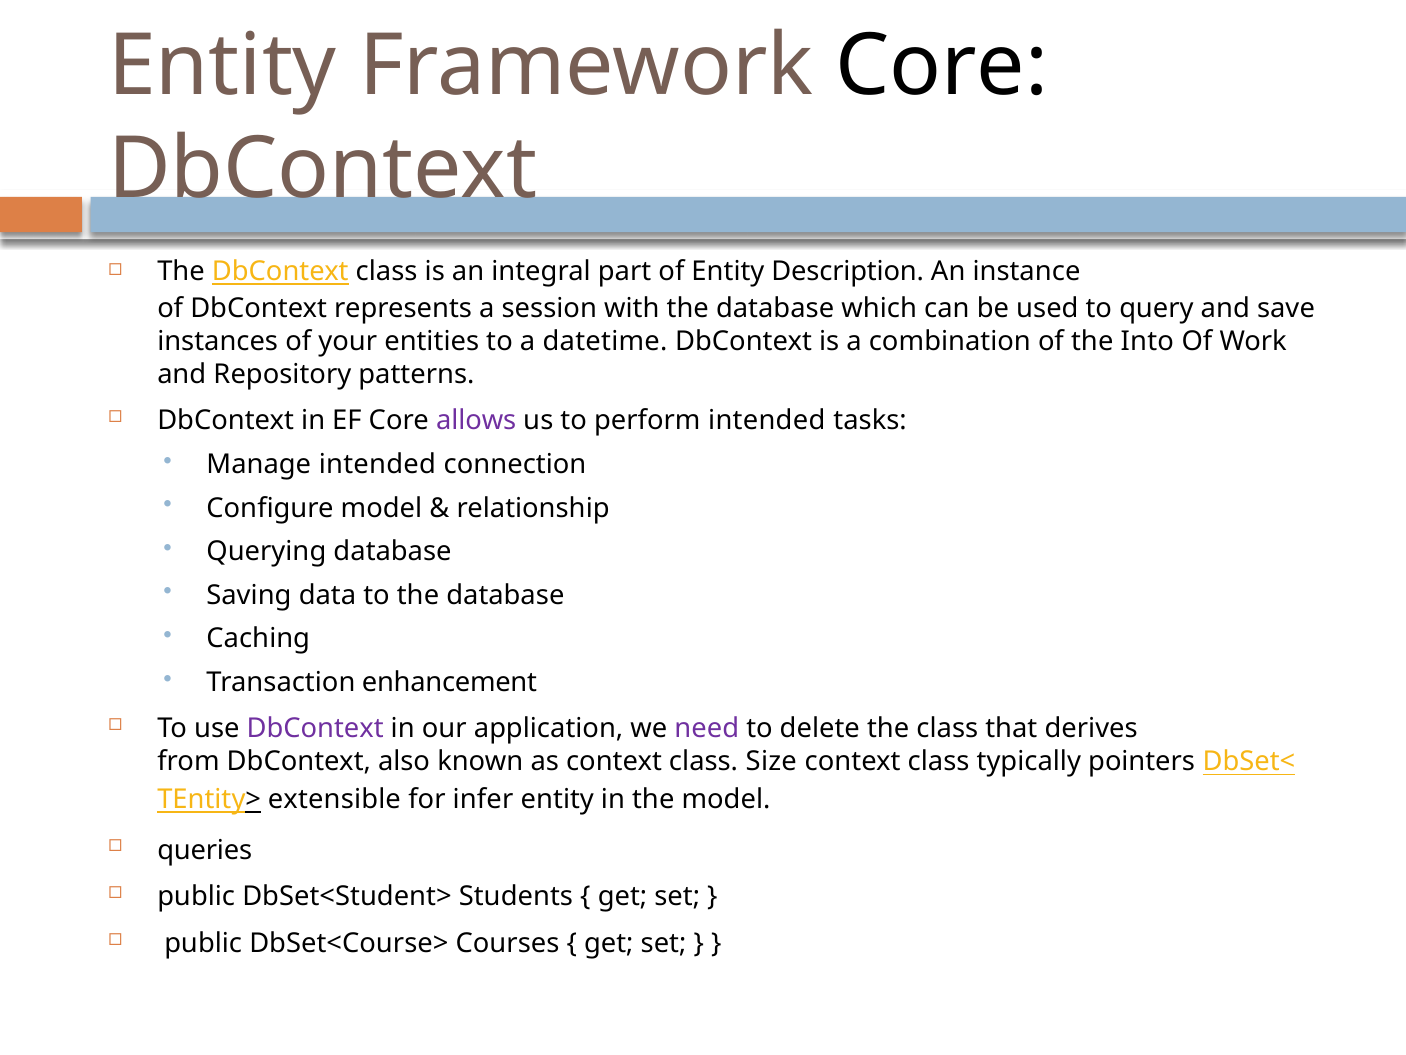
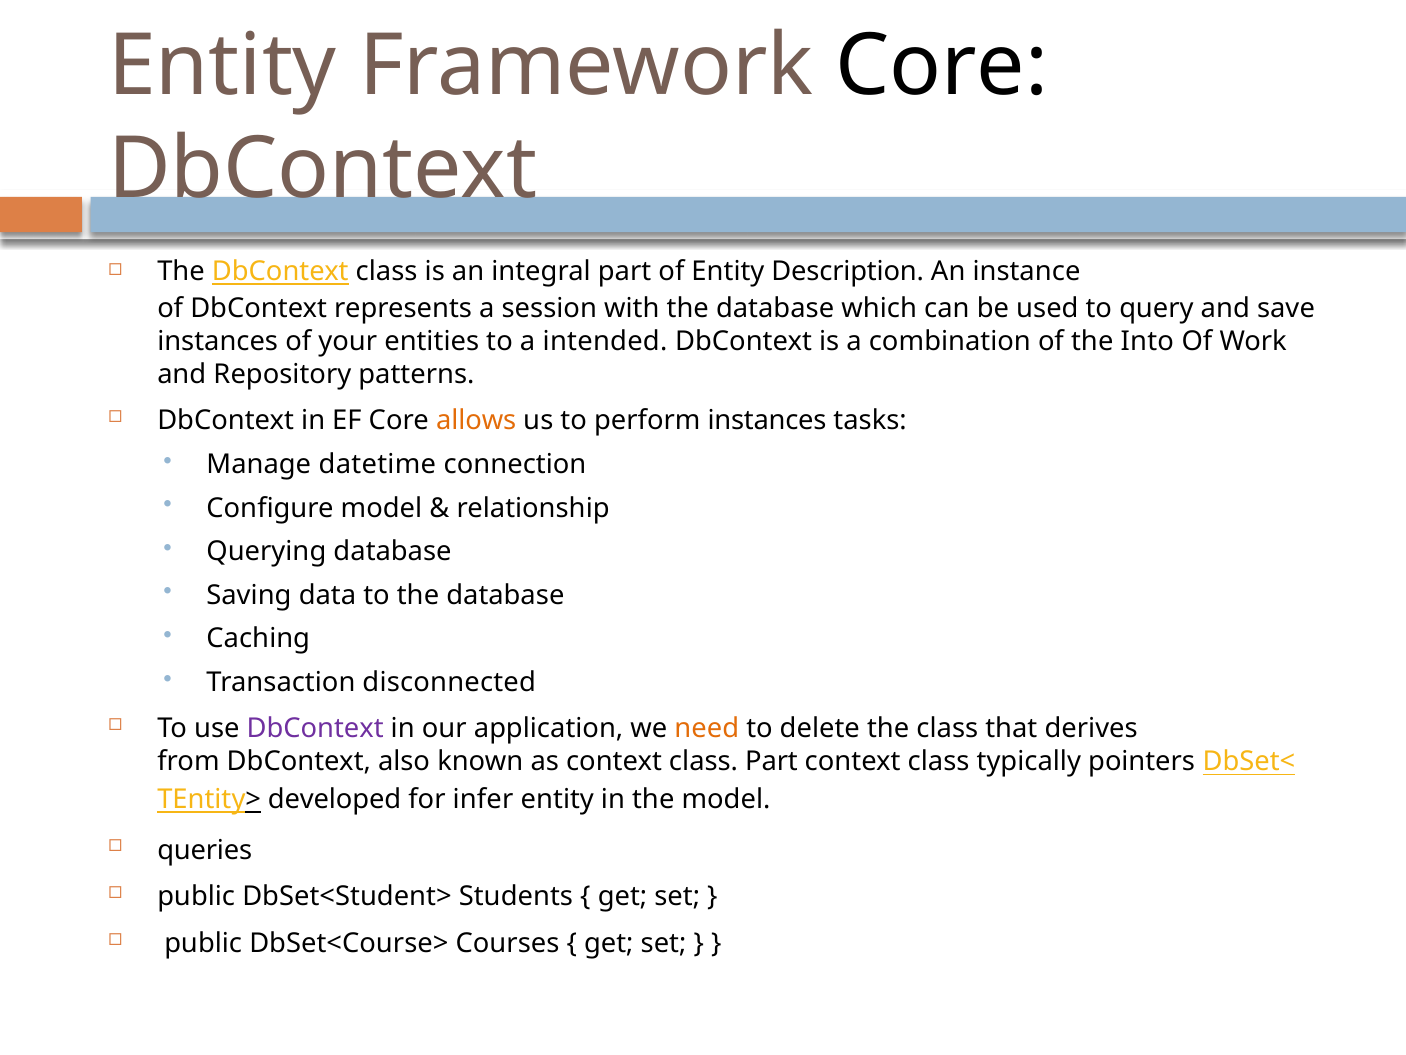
datetime: datetime -> intended
allows colour: purple -> orange
perform intended: intended -> instances
Manage intended: intended -> datetime
enhancement: enhancement -> disconnected
need colour: purple -> orange
class Size: Size -> Part
extensible: extensible -> developed
